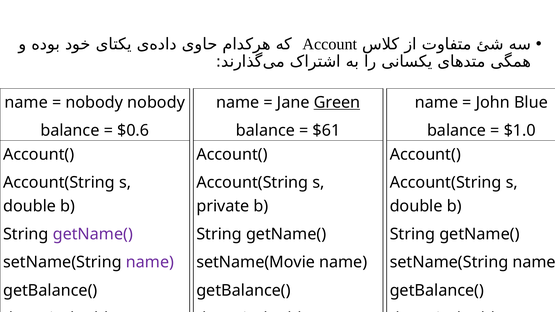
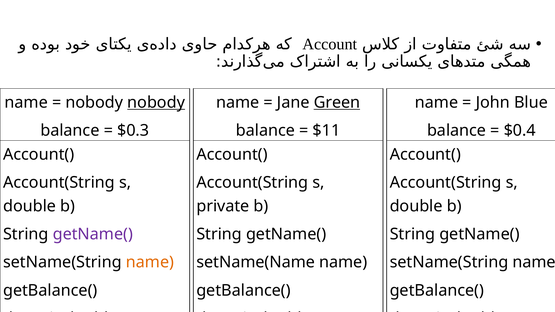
nobody at (156, 102) underline: none -> present
$0.6: $0.6 -> $0.3
$61: $61 -> $11
$1.0: $1.0 -> $0.4
name at (150, 262) colour: purple -> orange
setName(Movie: setName(Movie -> setName(Name
